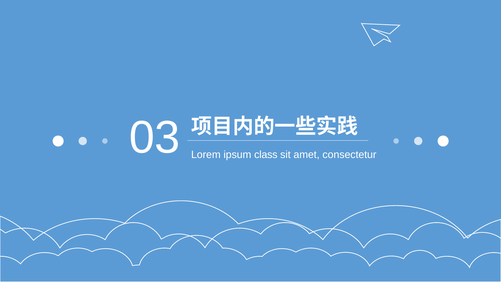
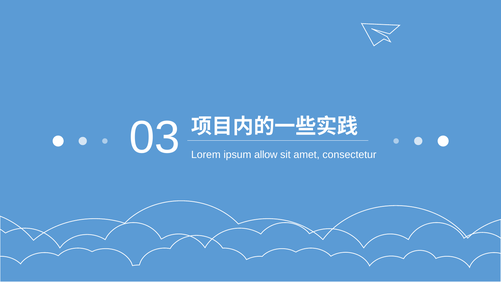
class: class -> allow
